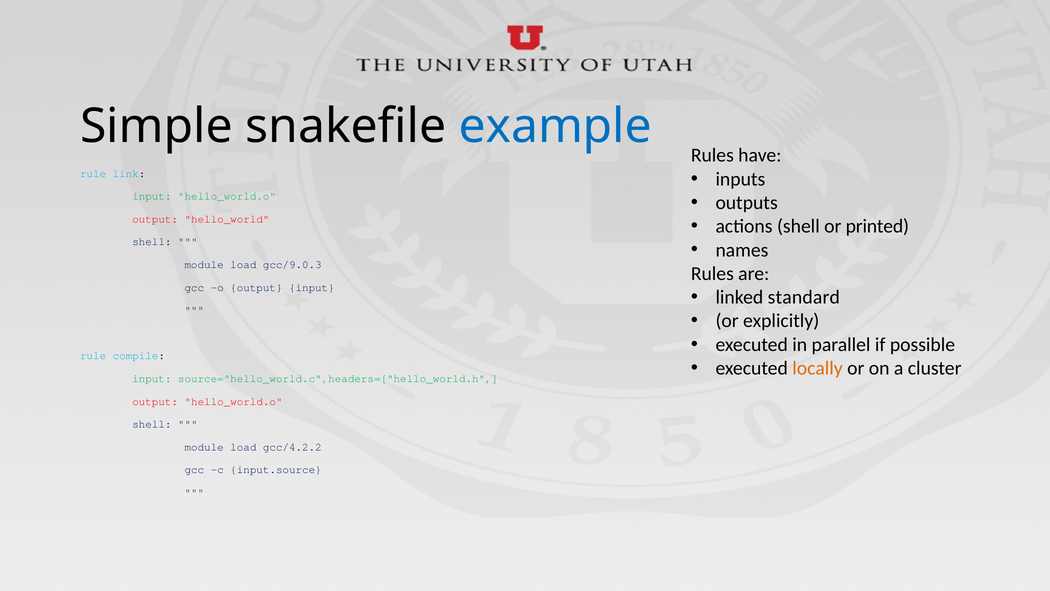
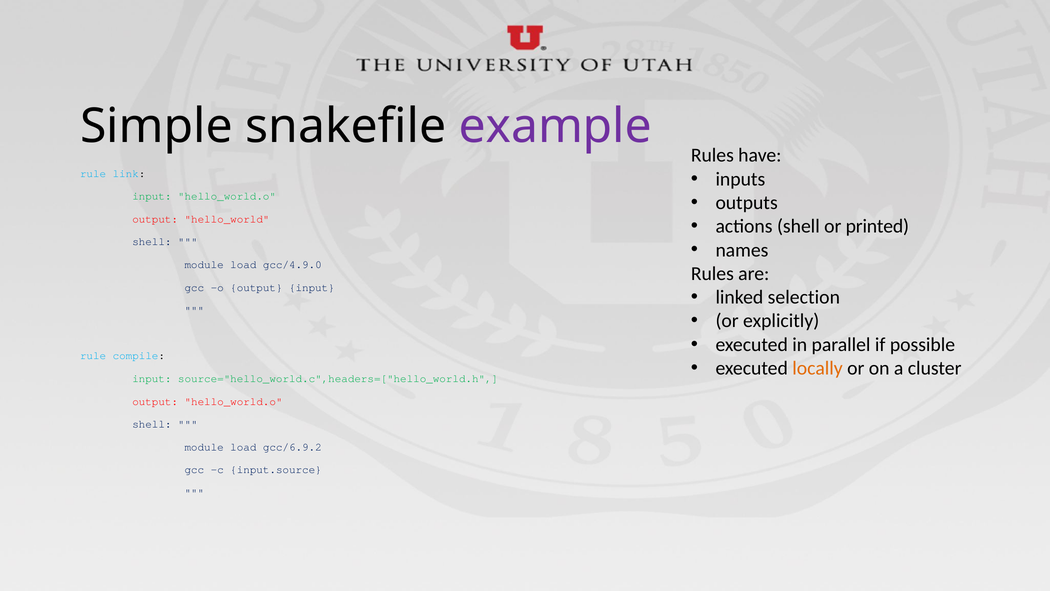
example colour: blue -> purple
gcc/9.0.3: gcc/9.0.3 -> gcc/4.9.0
standard: standard -> selection
gcc/4.2.2: gcc/4.2.2 -> gcc/6.9.2
